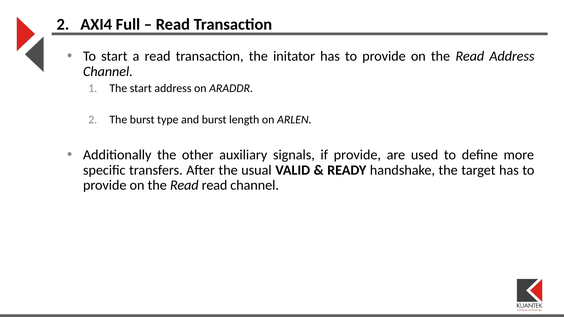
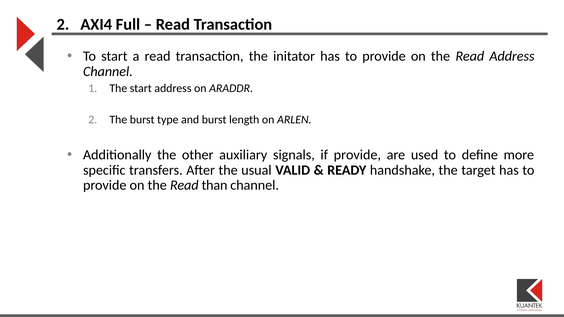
Read read: read -> than
